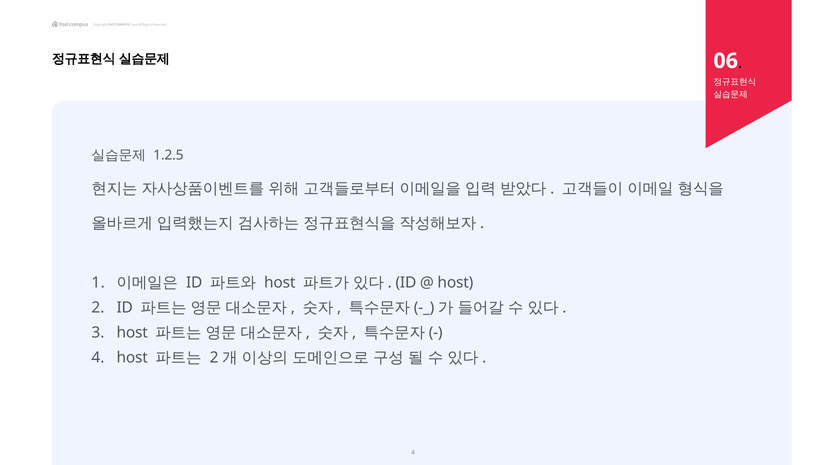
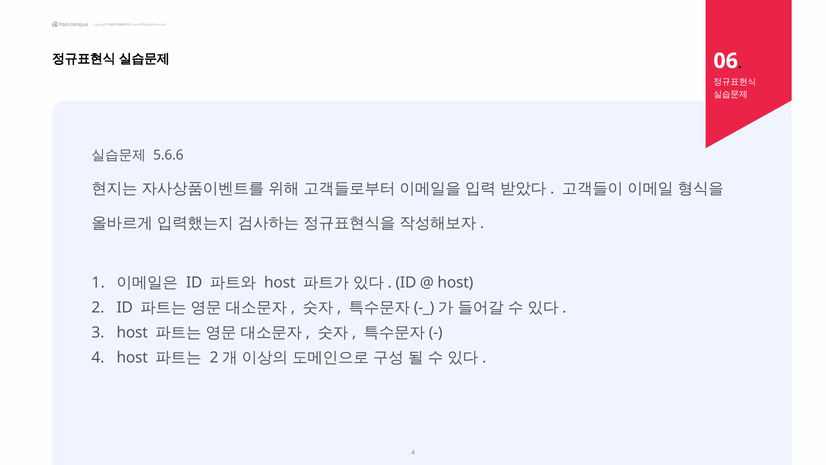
1.2.5: 1.2.5 -> 5.6.6
